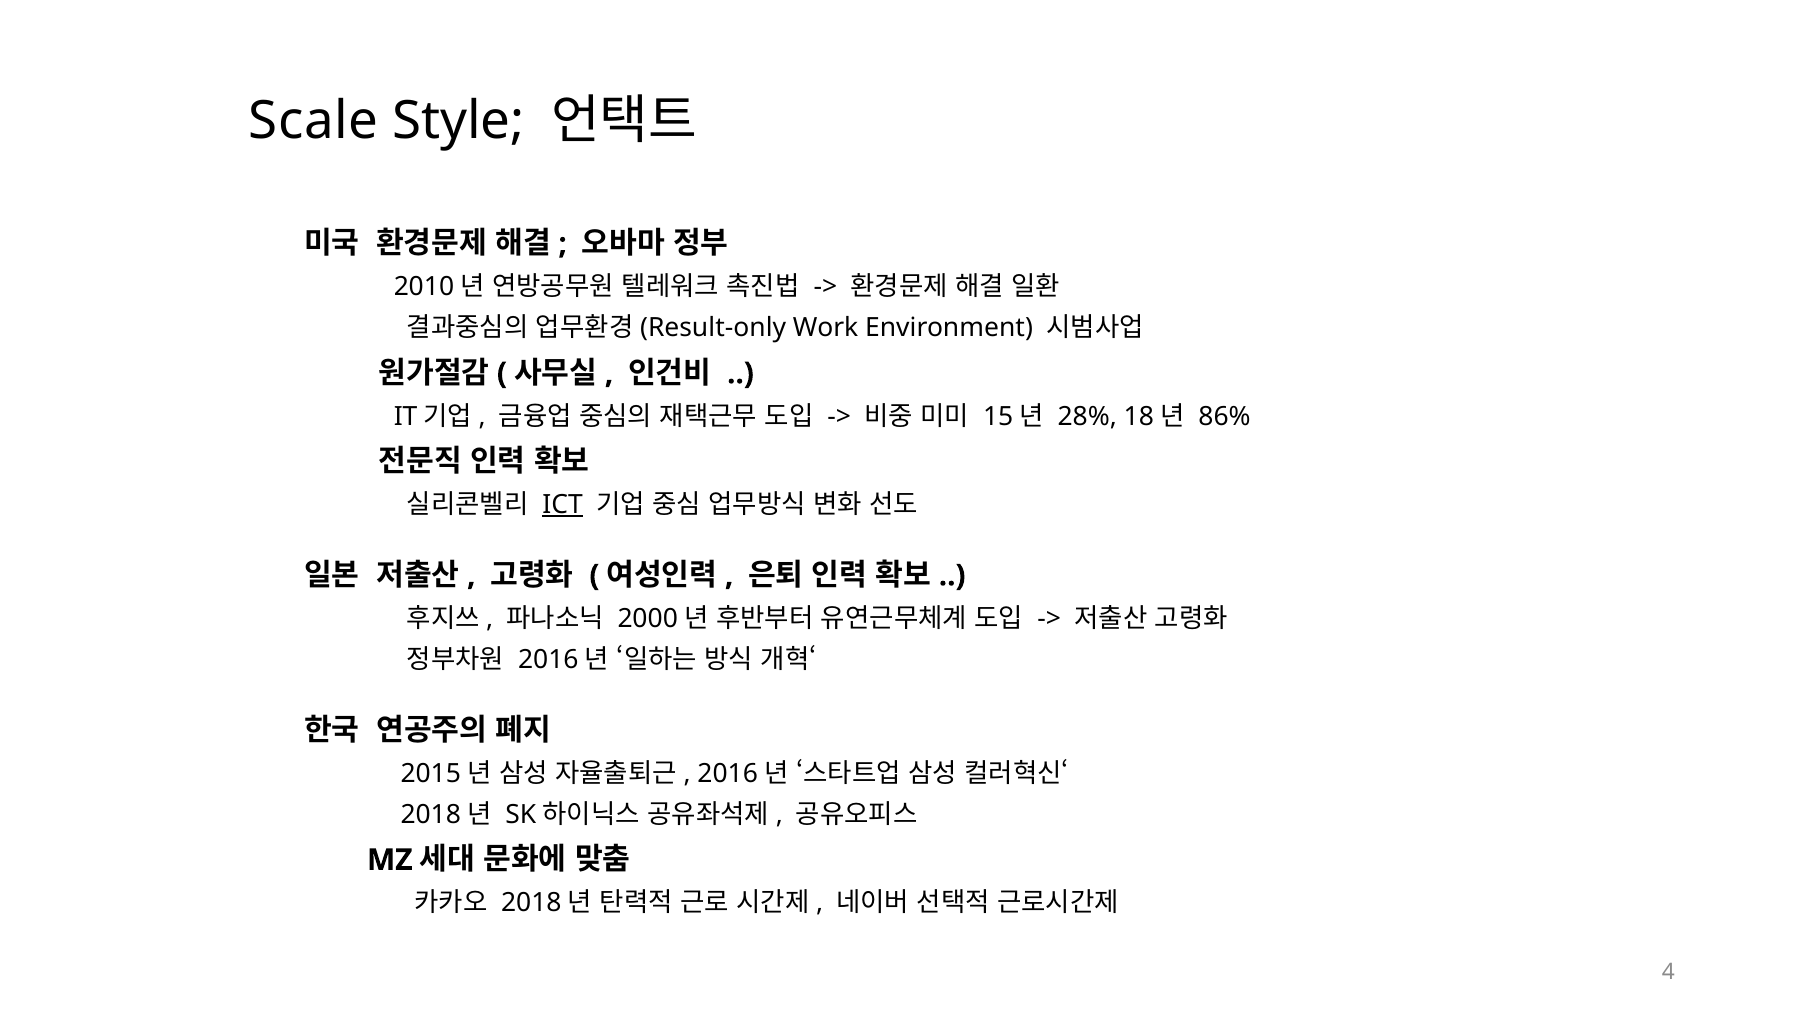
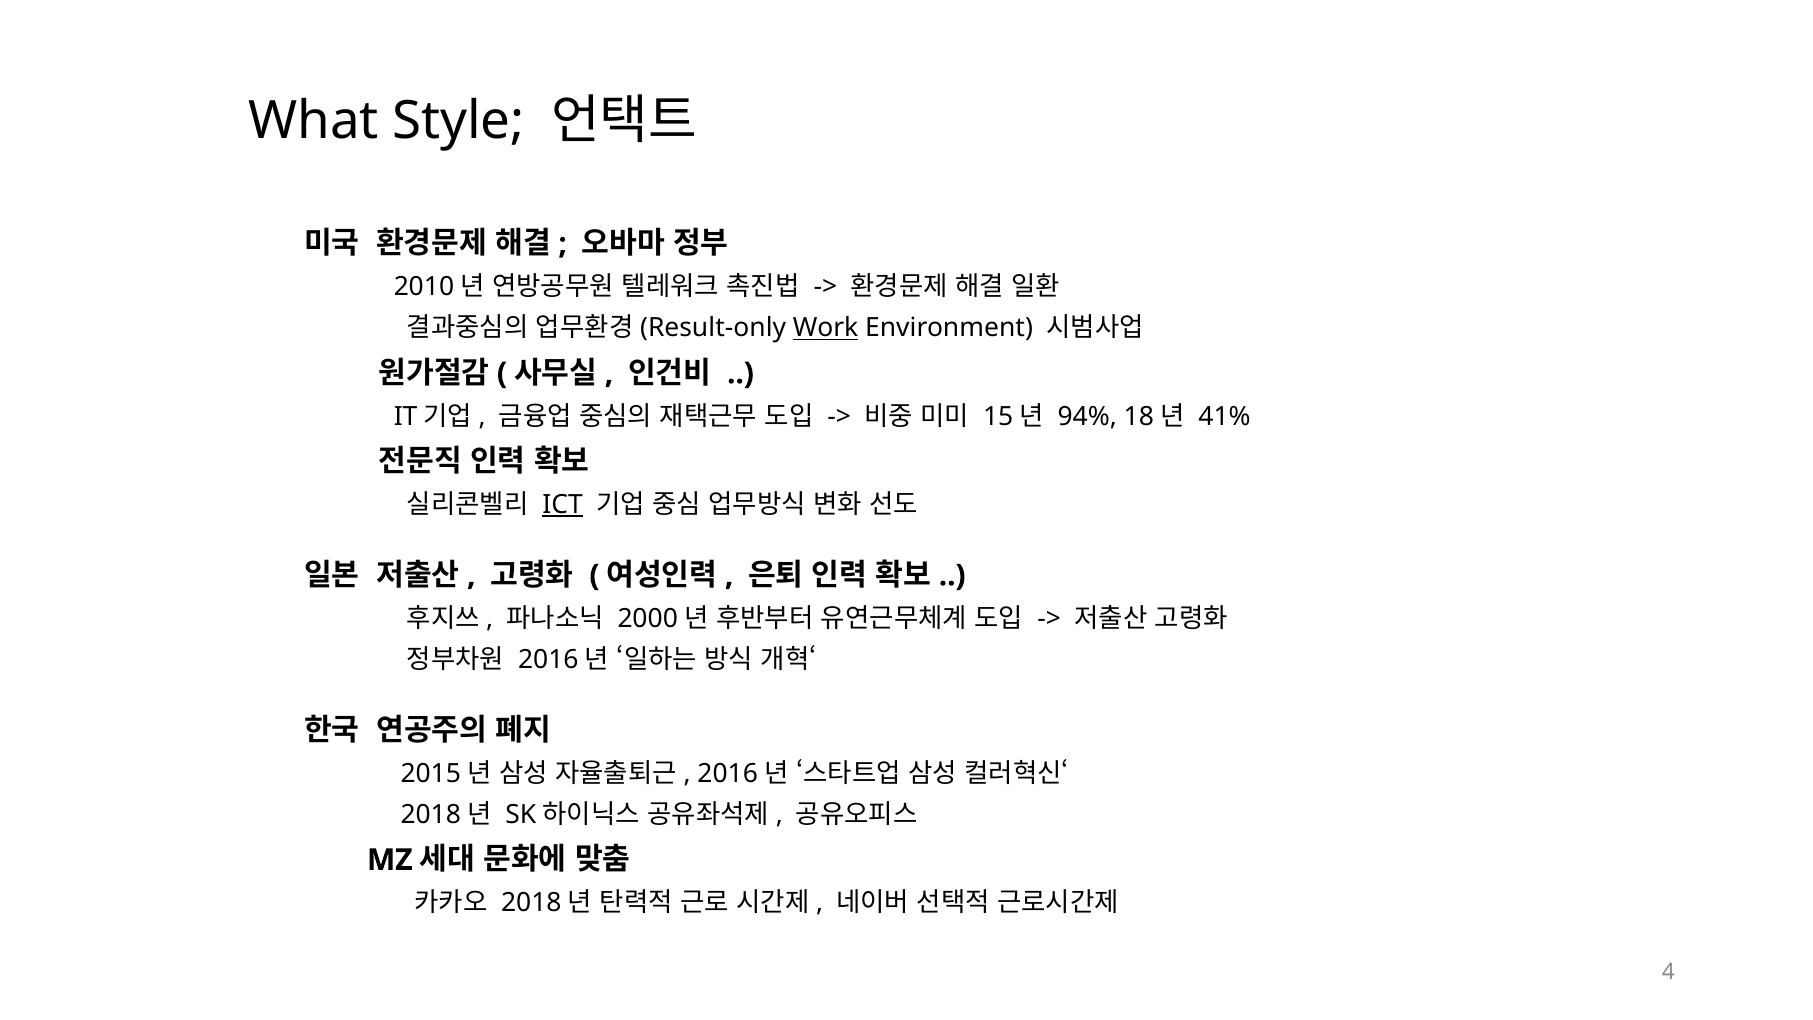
Scale: Scale -> What
Work underline: none -> present
28%: 28% -> 94%
86%: 86% -> 41%
